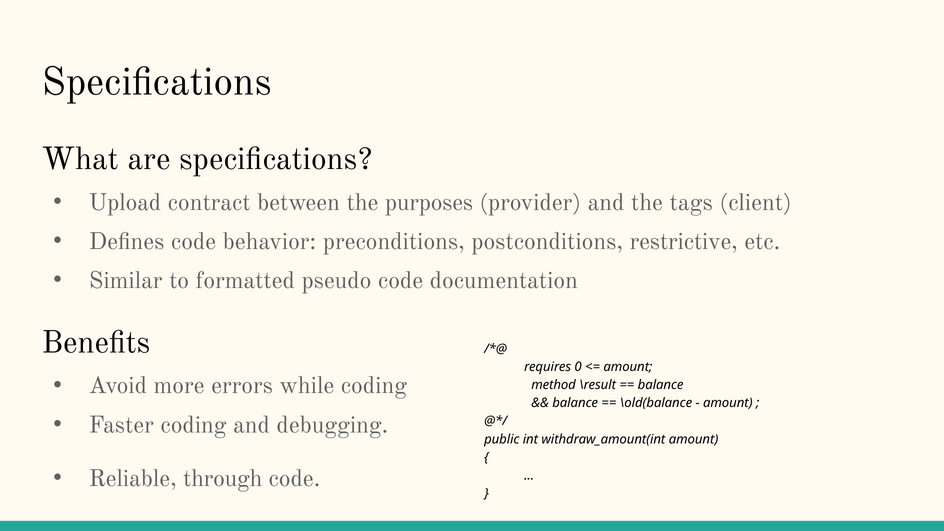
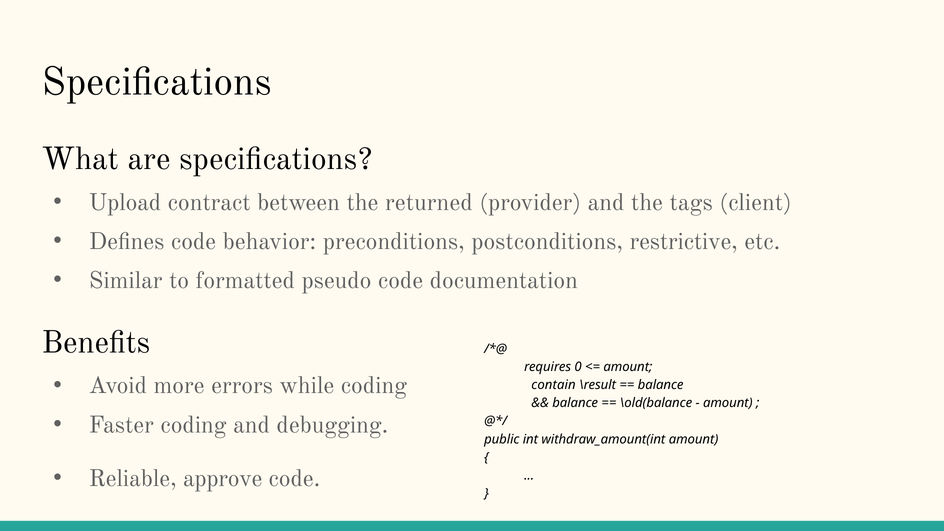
purposes: purposes -> returned
method: method -> contain
through: through -> approve
